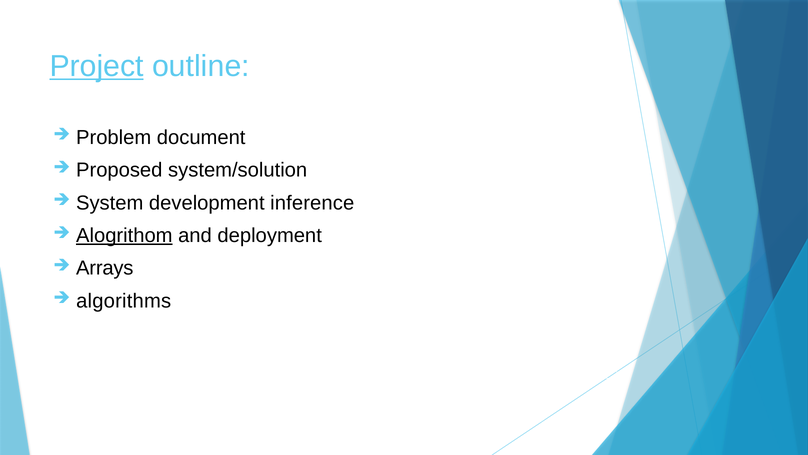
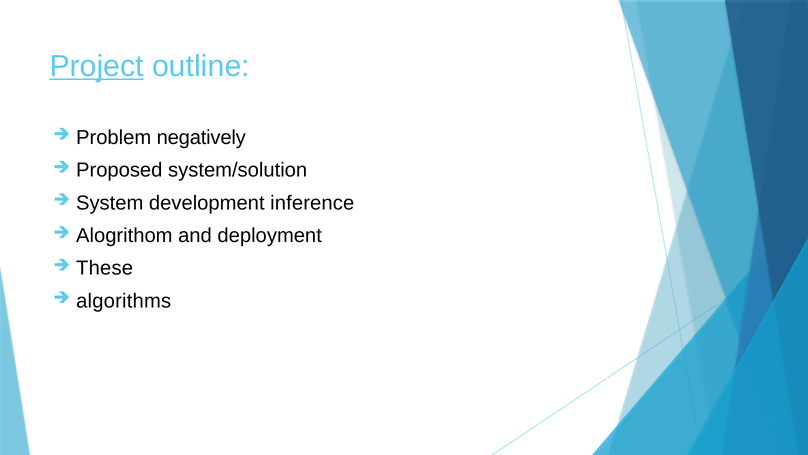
document: document -> negatively
Alogrithom underline: present -> none
Arrays: Arrays -> These
